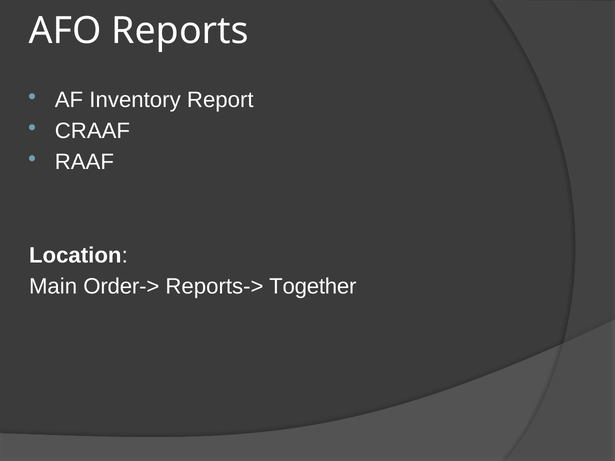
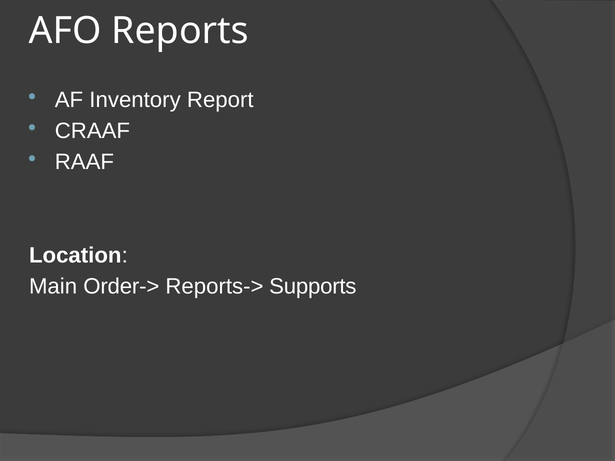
Together: Together -> Supports
